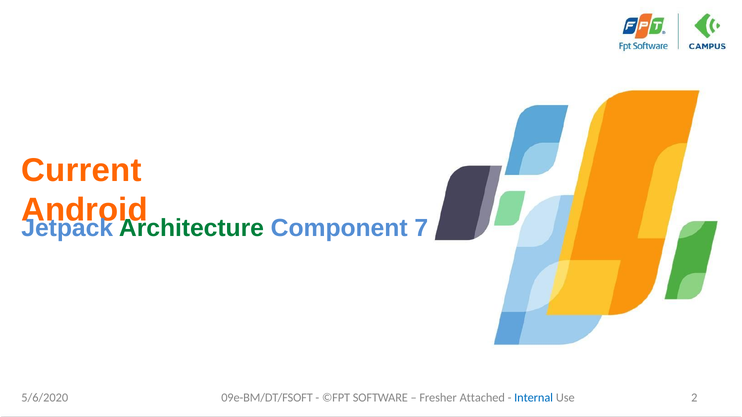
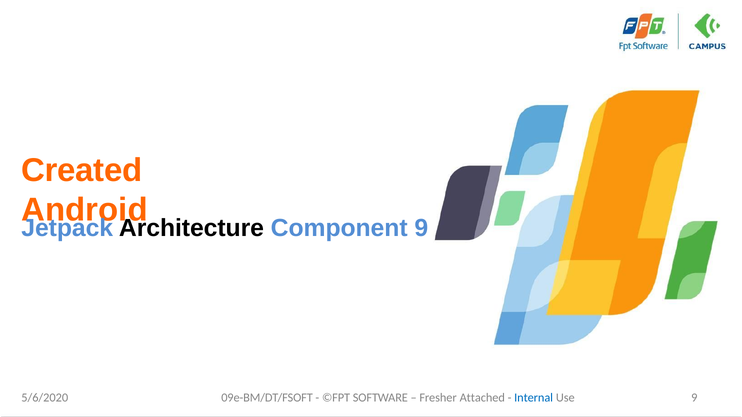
Current: Current -> Created
Architecture colour: green -> black
Component 7: 7 -> 9
Use 2: 2 -> 9
